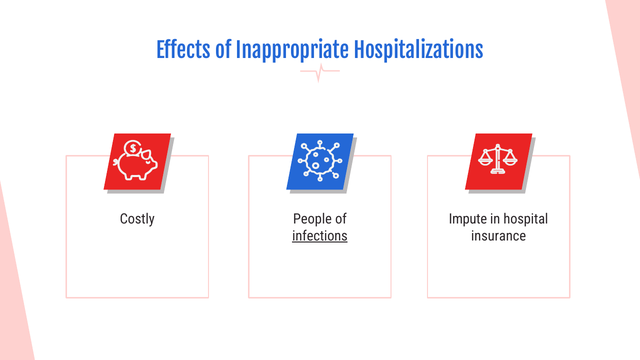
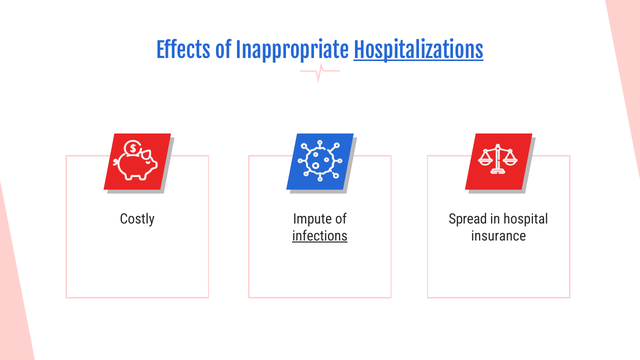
Hospitalizations underline: none -> present
People: People -> Impute
Impute: Impute -> Spread
